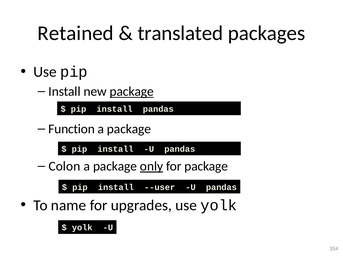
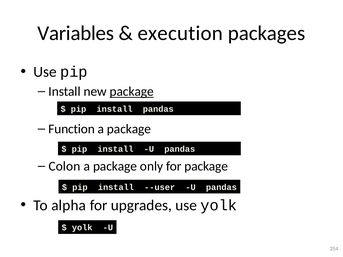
Retained: Retained -> Variables
translated: translated -> execution
only underline: present -> none
name: name -> alpha
